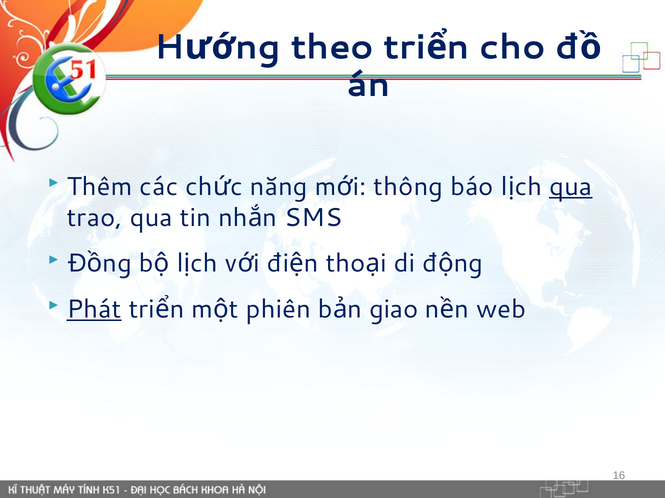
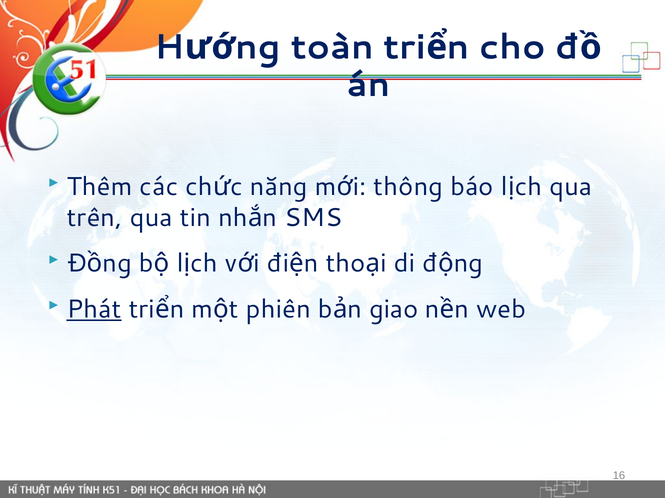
theo: theo -> toàn
qua at (571, 187) underline: present -> none
trao: trao -> trên
